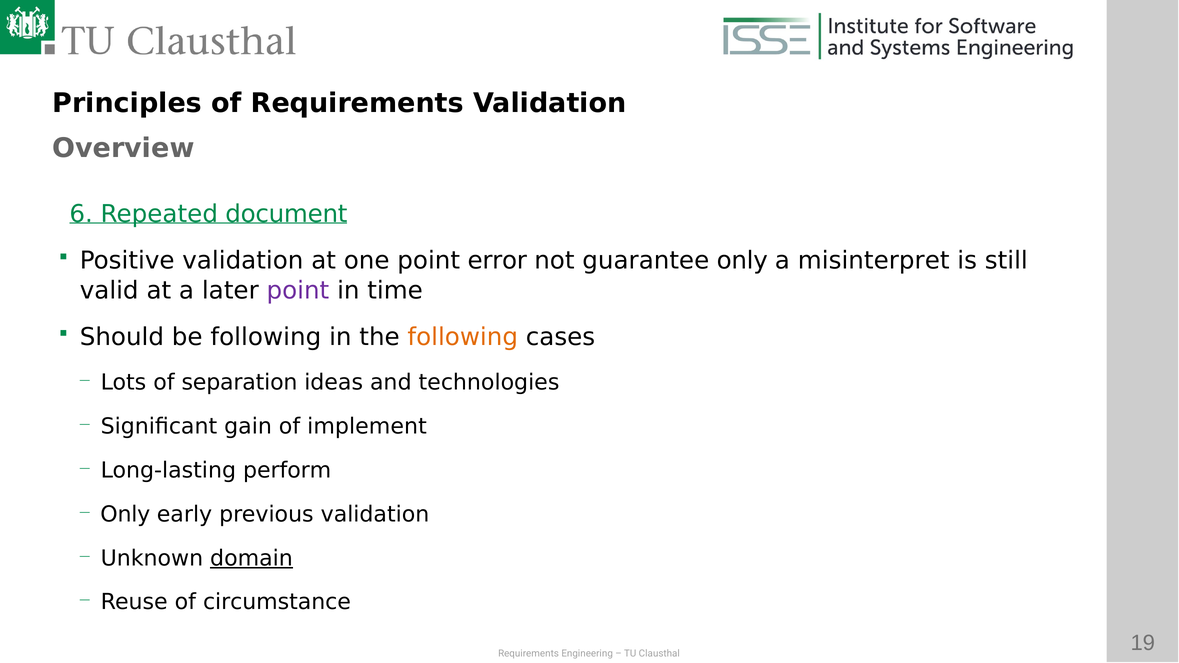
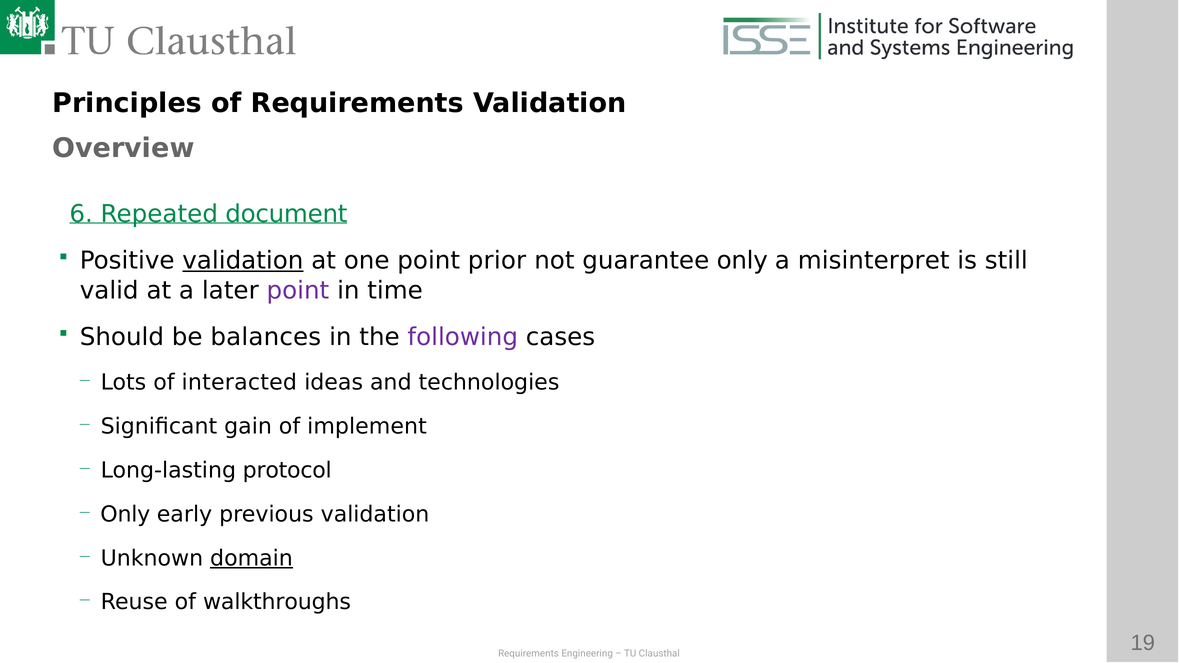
validation at (243, 261) underline: none -> present
error: error -> prior
be following: following -> balances
following at (463, 337) colour: orange -> purple
separation: separation -> interacted
perform: perform -> protocol
circumstance: circumstance -> walkthroughs
